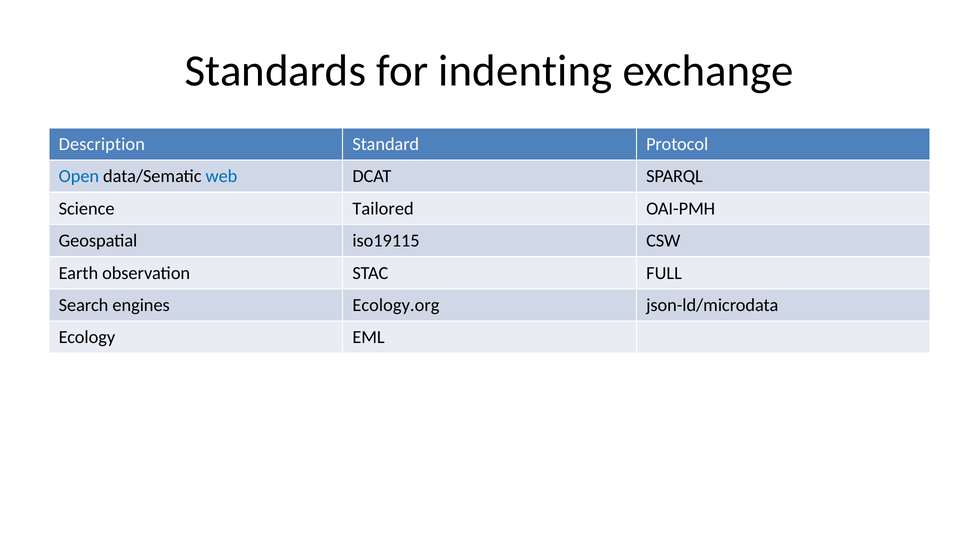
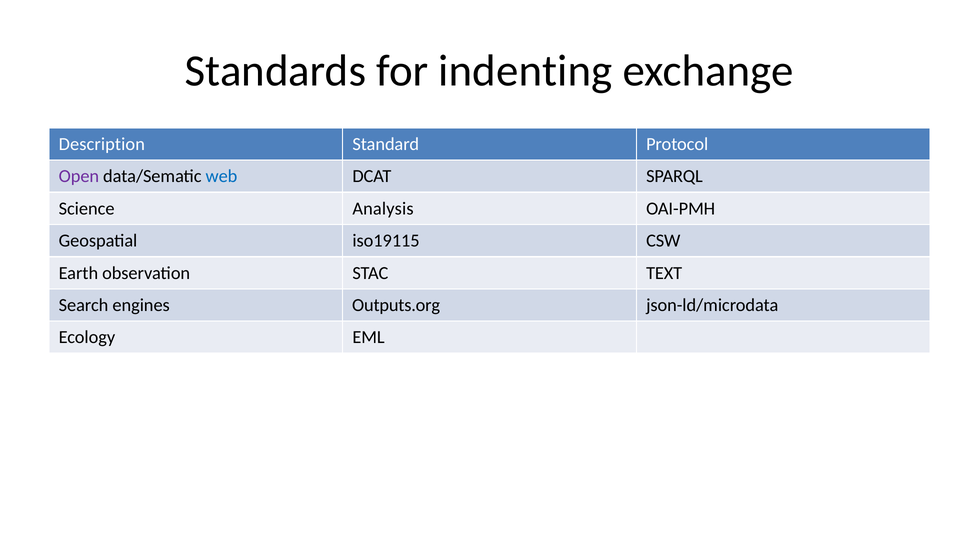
Open colour: blue -> purple
Tailored: Tailored -> Analysis
FULL: FULL -> TEXT
Ecology.org: Ecology.org -> Outputs.org
